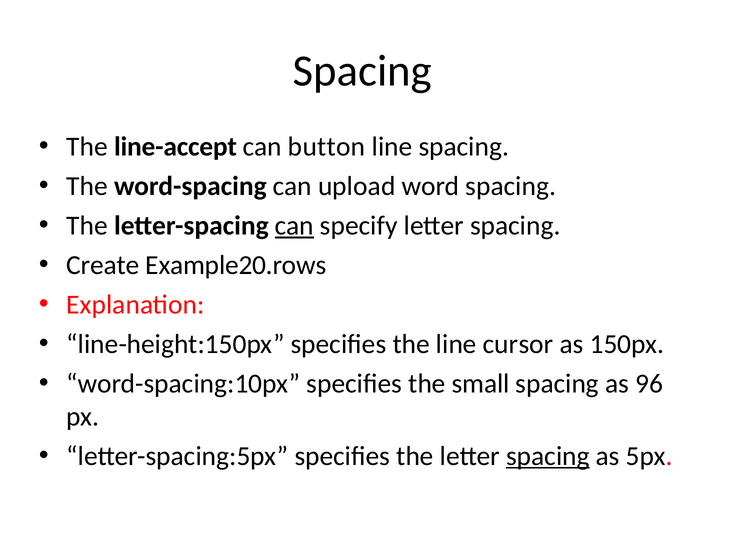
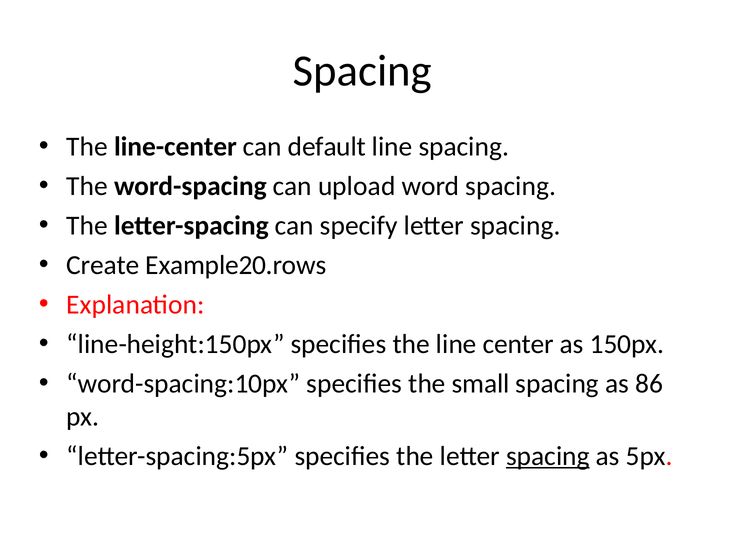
line-accept: line-accept -> line-center
button: button -> default
can at (294, 226) underline: present -> none
cursor: cursor -> center
96: 96 -> 86
